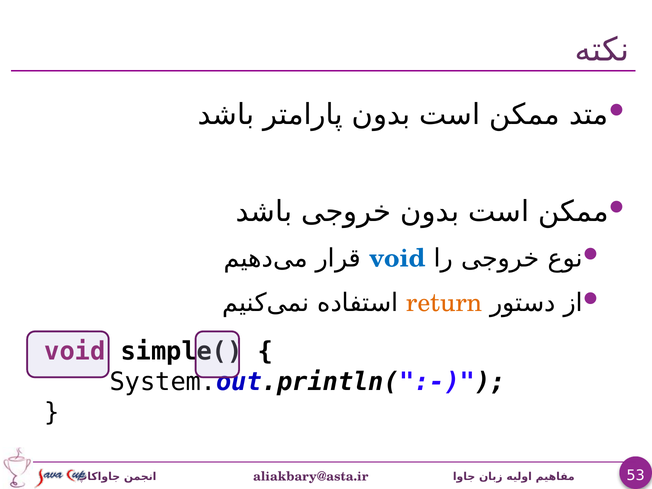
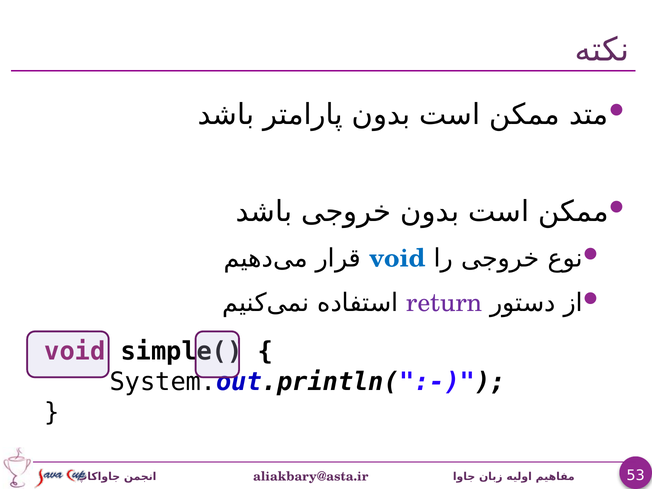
return colour: orange -> purple
